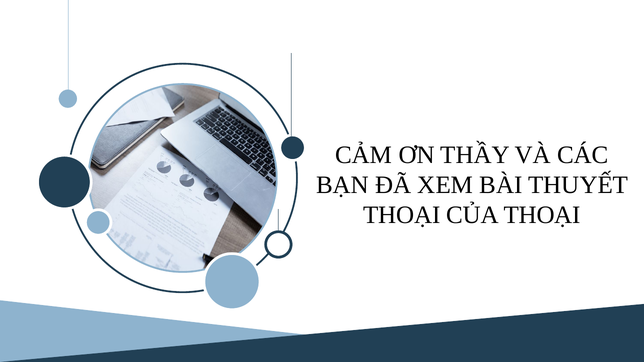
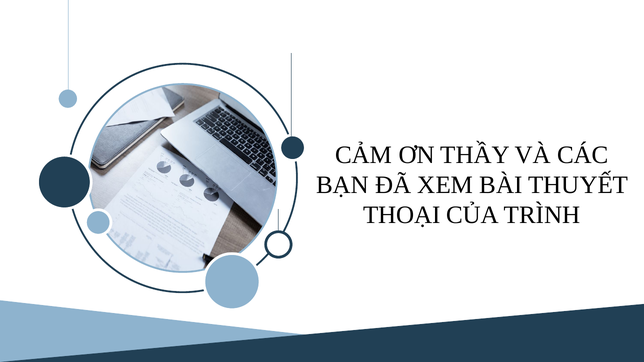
CỦA THOẠI: THOẠI -> TRÌNH
